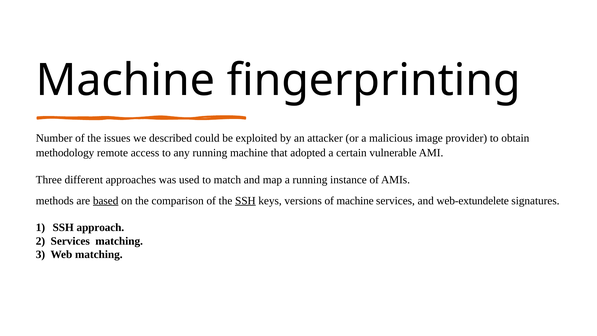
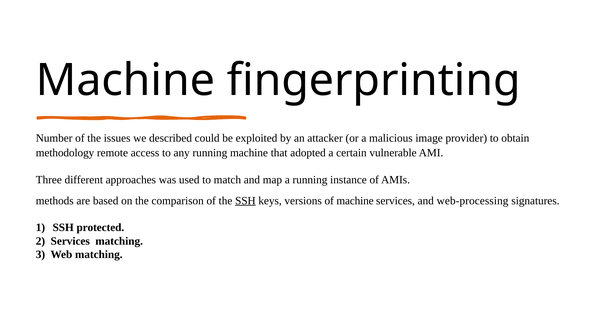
based underline: present -> none
web-extundelete: web-extundelete -> web-processing
approach: approach -> protected
